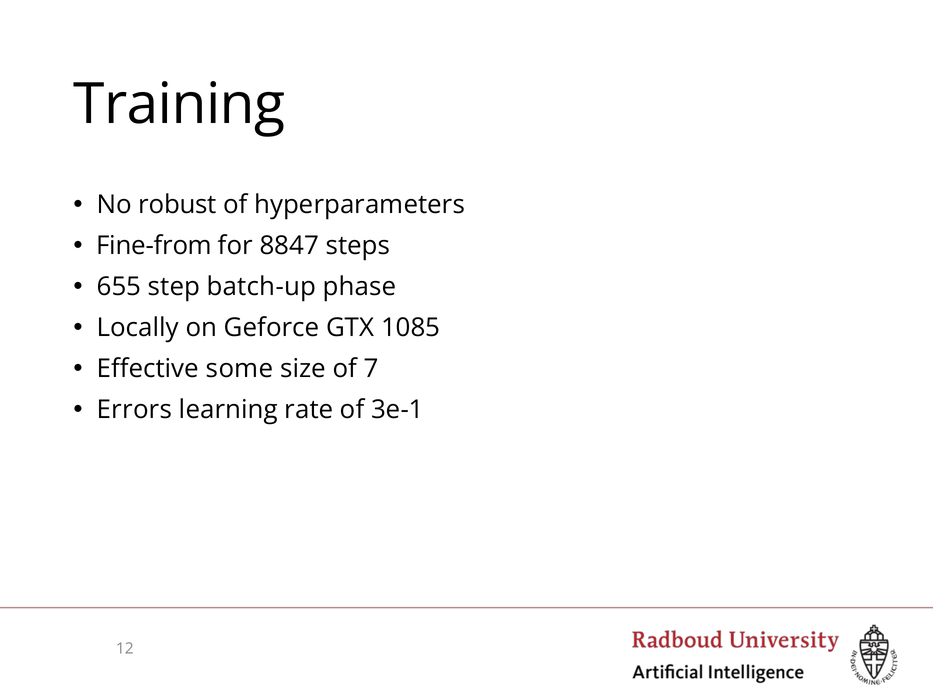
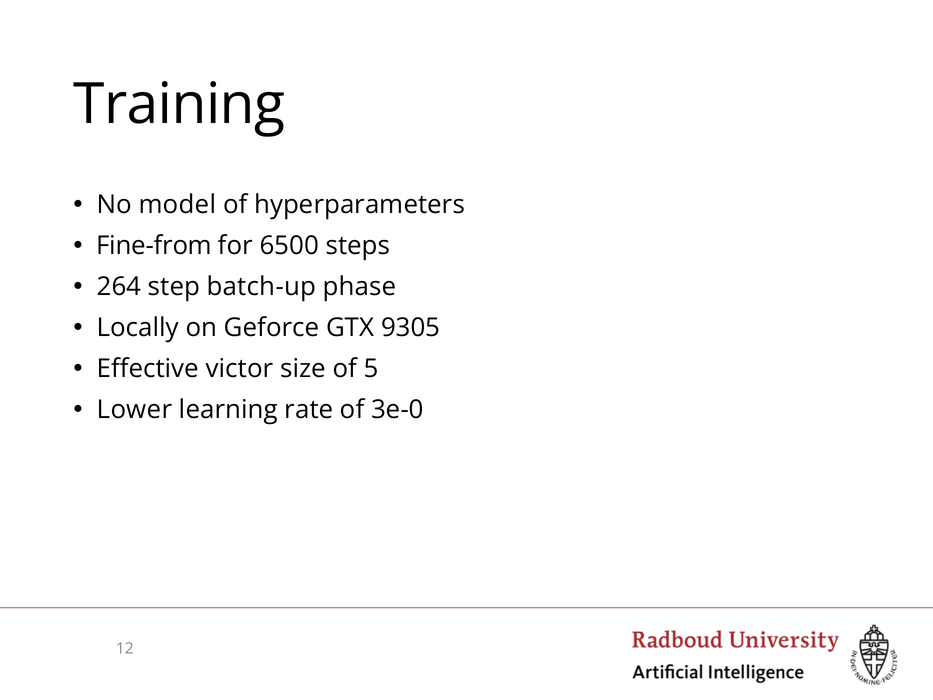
robust: robust -> model
8847: 8847 -> 6500
655: 655 -> 264
1085: 1085 -> 9305
some: some -> victor
7: 7 -> 5
Errors: Errors -> Lower
3e-1: 3e-1 -> 3e-0
